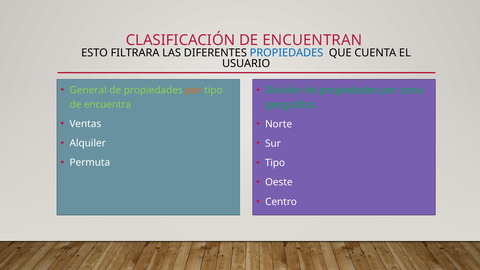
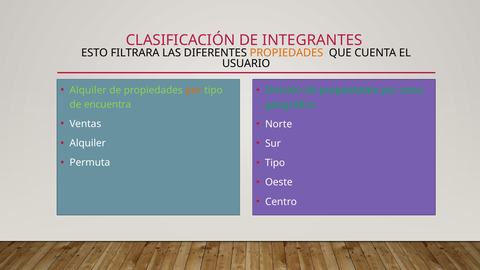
ENCUENTRAN: ENCUENTRAN -> INTEGRANTES
PROPIEDADES at (286, 53) colour: blue -> orange
General at (88, 90): General -> Alquiler
